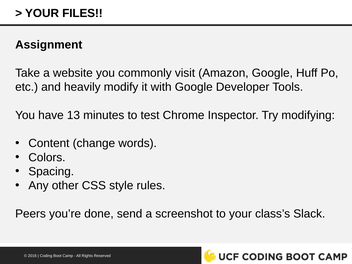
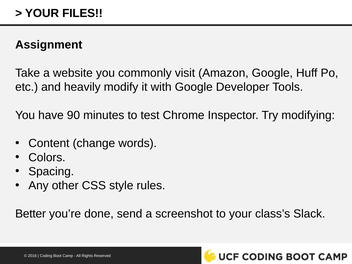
13: 13 -> 90
Peers: Peers -> Better
